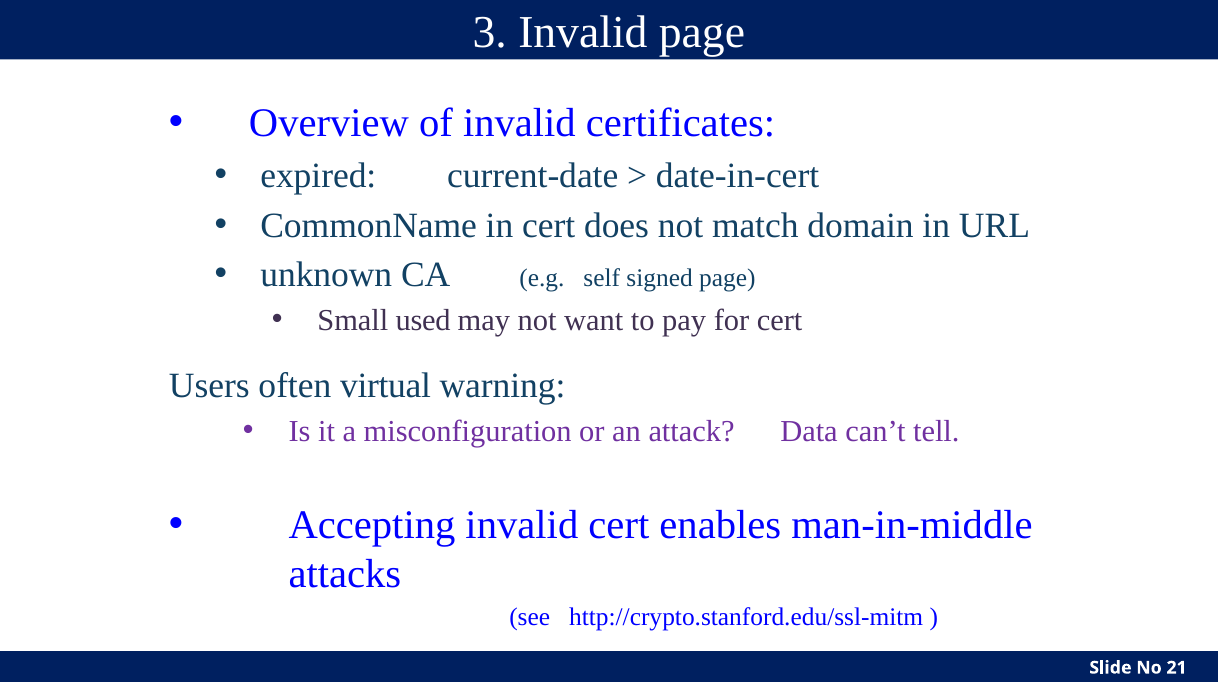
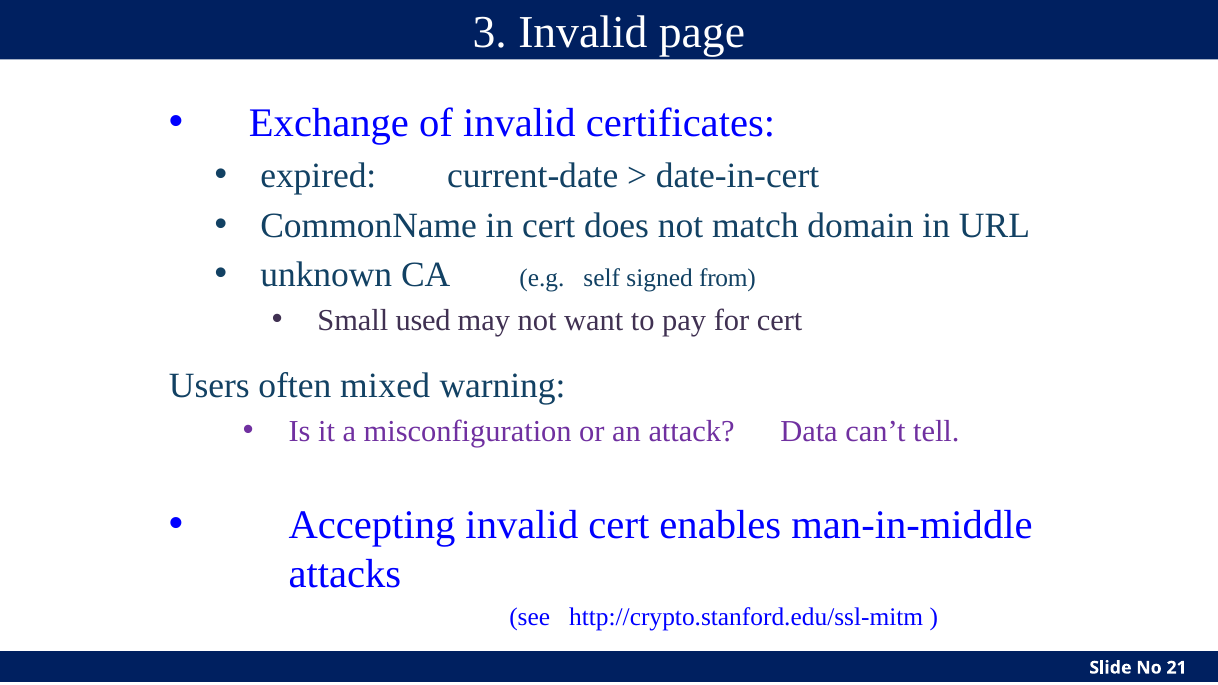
Overview: Overview -> Exchange
signed page: page -> from
virtual: virtual -> mixed
